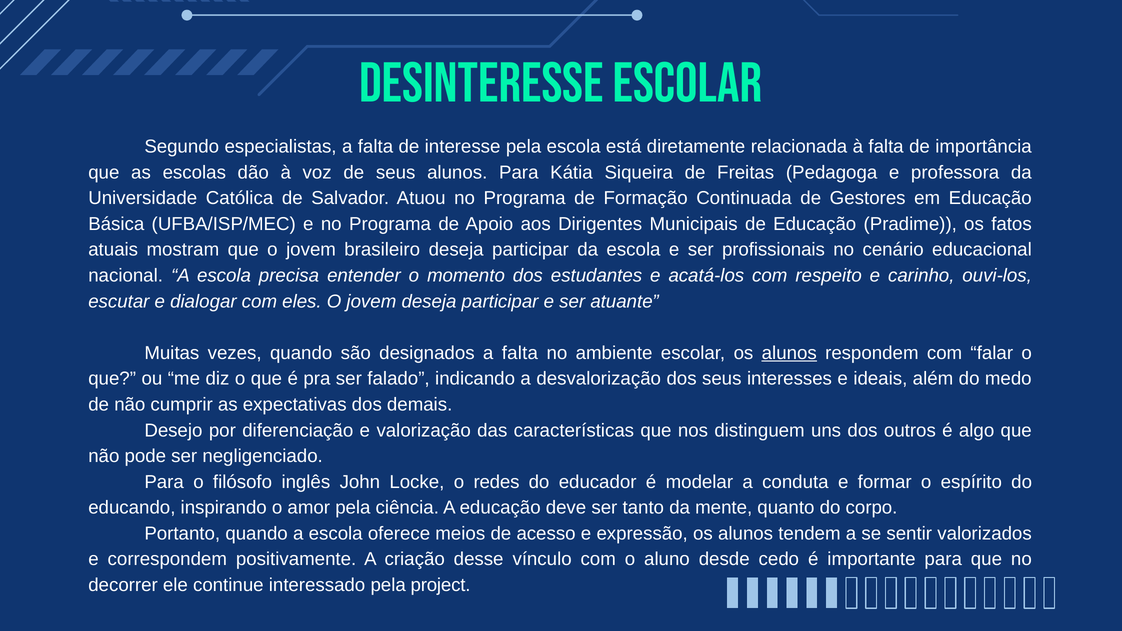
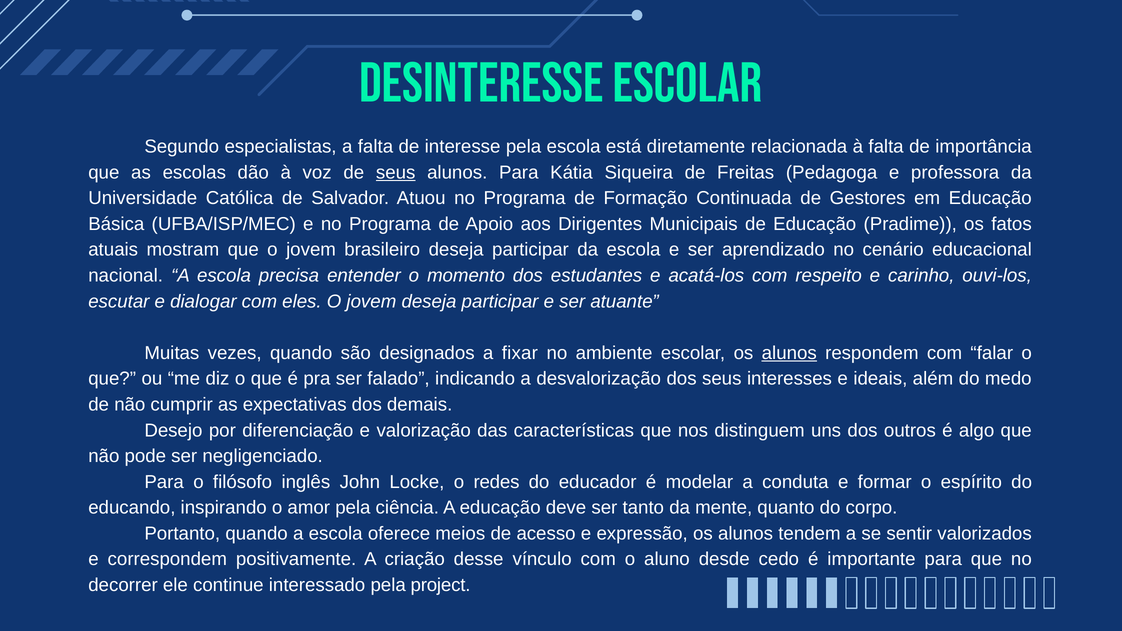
seus at (396, 172) underline: none -> present
profissionais: profissionais -> aprendizado
designados a falta: falta -> fixar
